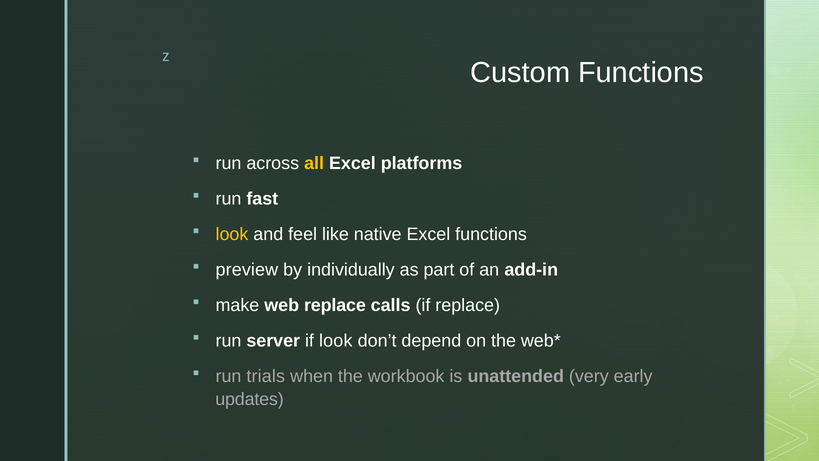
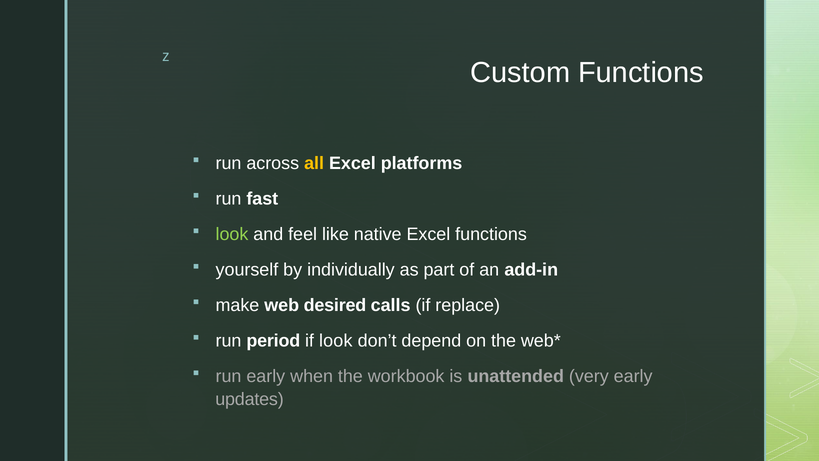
look at (232, 234) colour: yellow -> light green
preview: preview -> yourself
web replace: replace -> desired
server: server -> period
run trials: trials -> early
